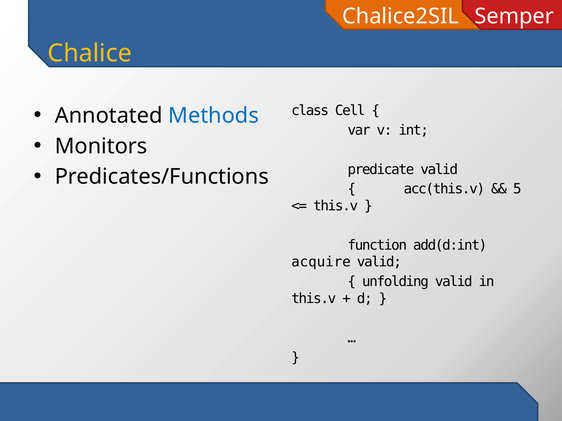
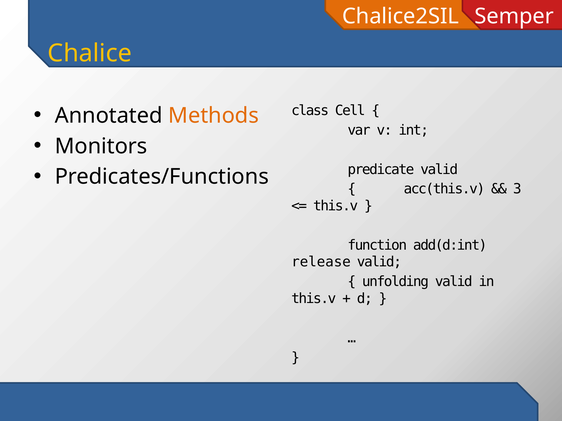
Methods colour: blue -> orange
5: 5 -> 3
acquire: acquire -> release
